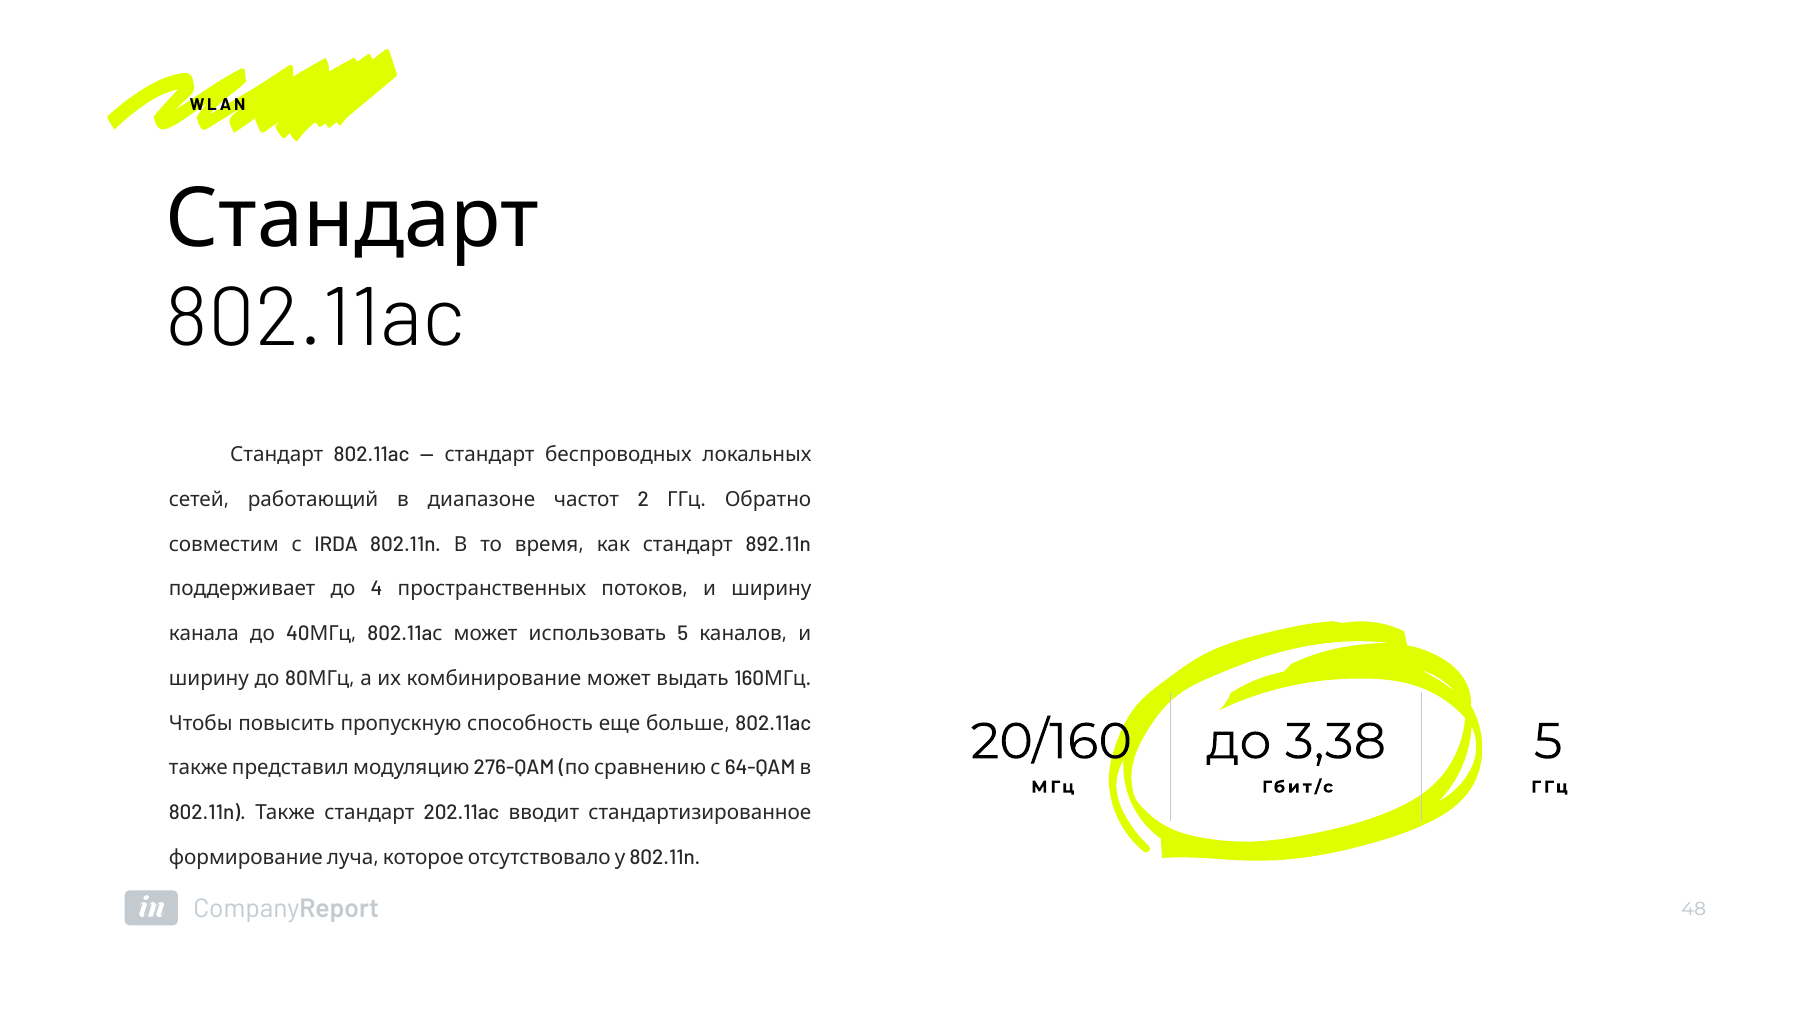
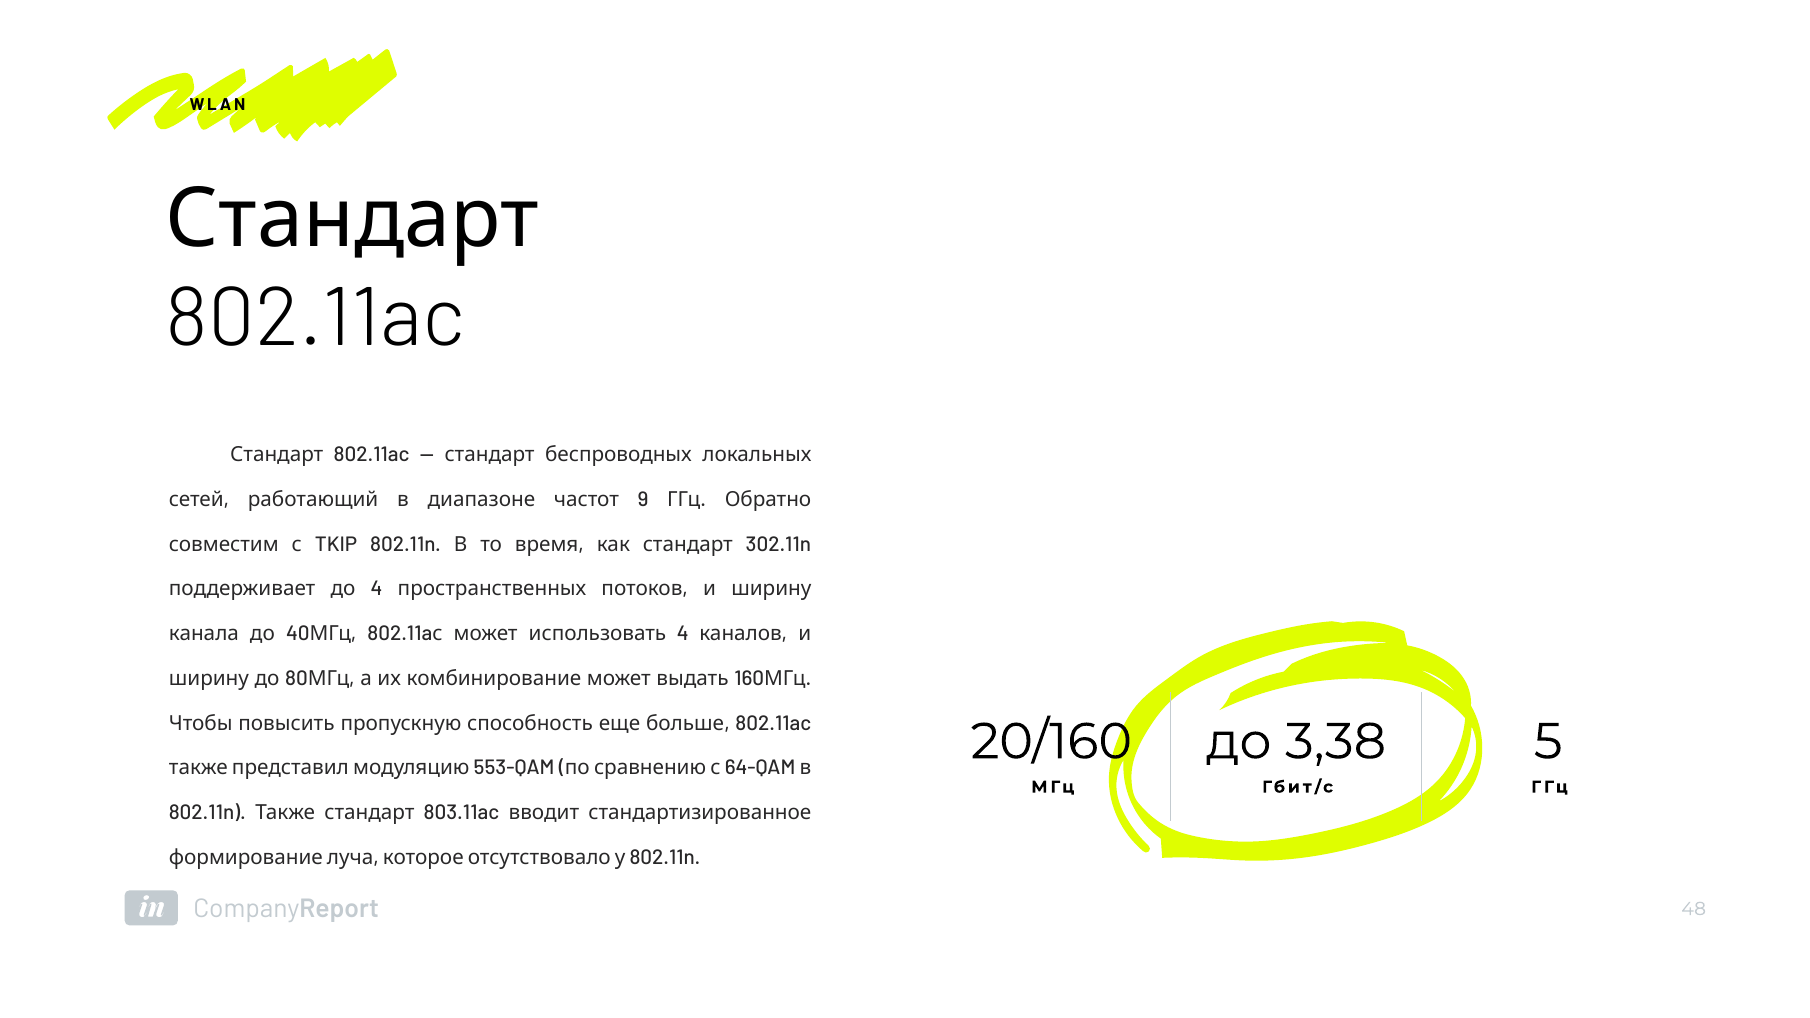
2: 2 -> 9
IRDA: IRDA -> TKIP
892.11n: 892.11n -> 302.11n
5 at (683, 634): 5 -> 4
276-QAM: 276-QAM -> 553-QAM
202.11ac: 202.11ac -> 803.11ac
